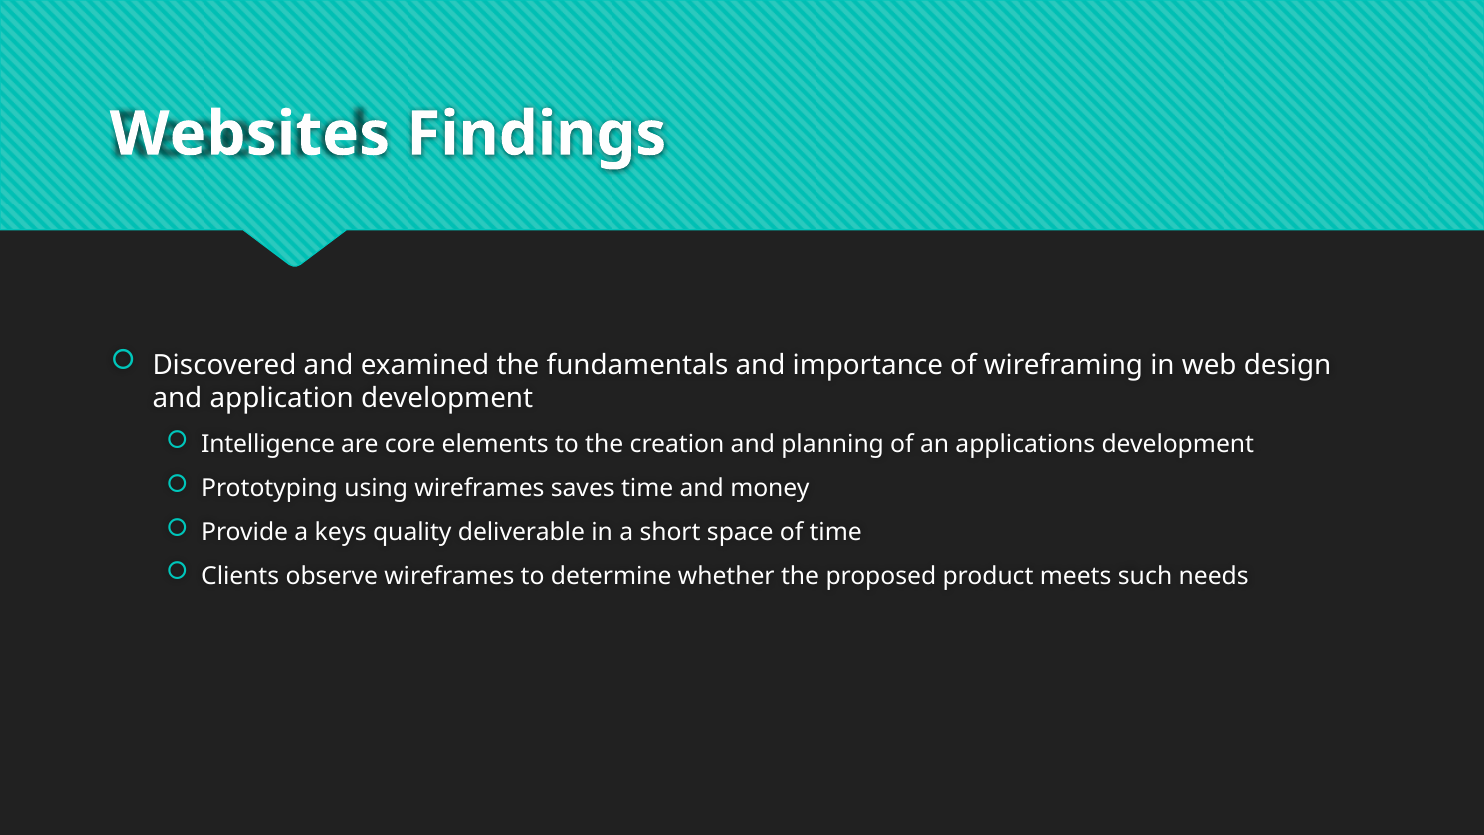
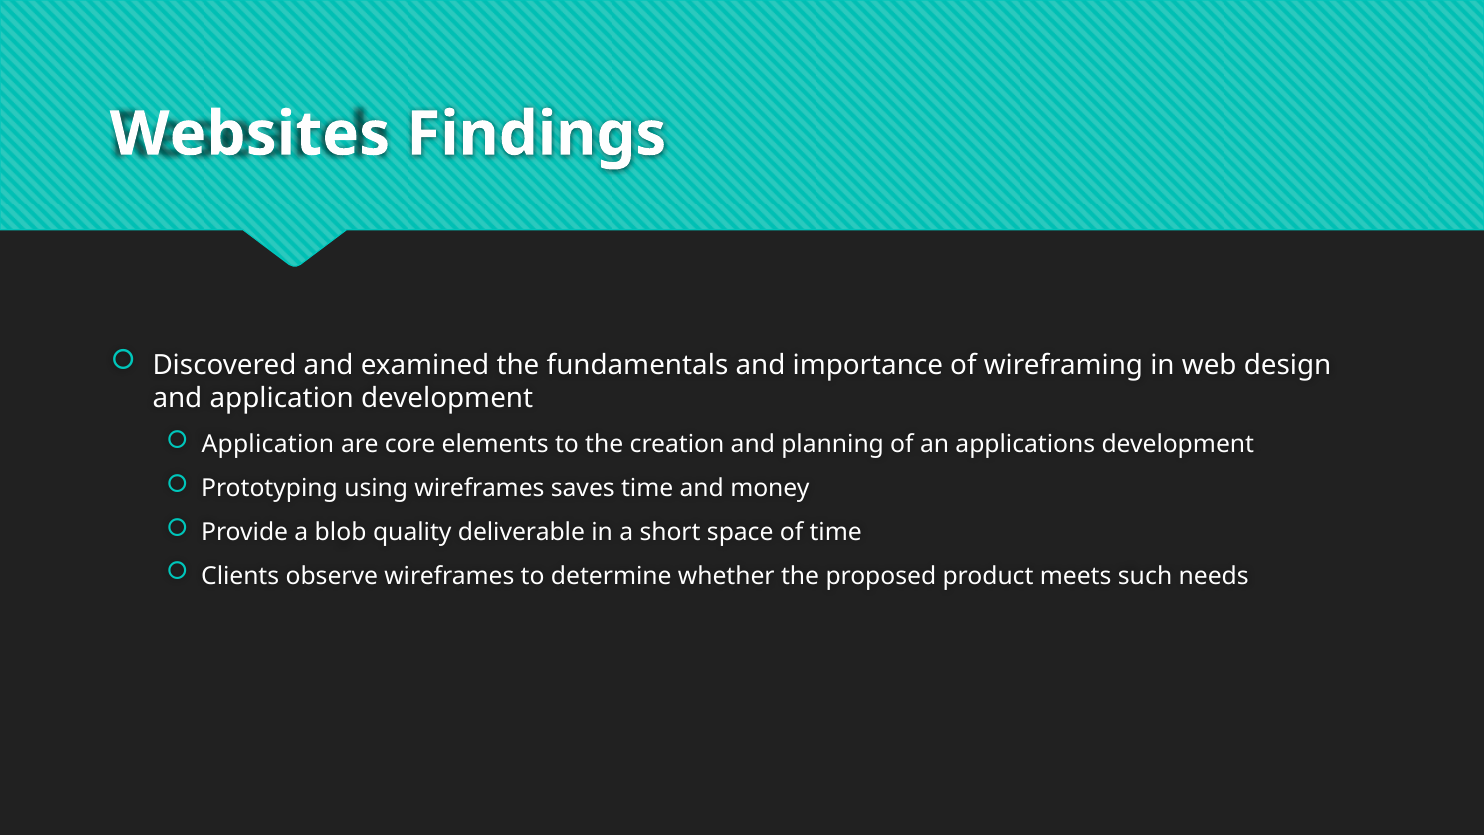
Intelligence at (268, 444): Intelligence -> Application
keys: keys -> blob
